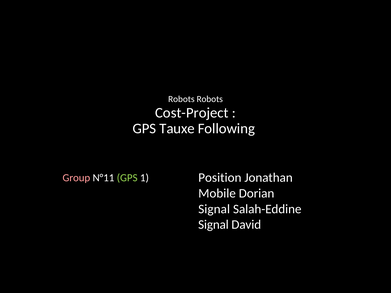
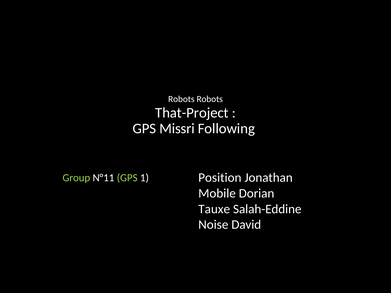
Cost-Project: Cost-Project -> That-Project
Tauxe: Tauxe -> Missri
Group colour: pink -> light green
Signal at (214, 209): Signal -> Tauxe
Signal at (213, 225): Signal -> Noise
